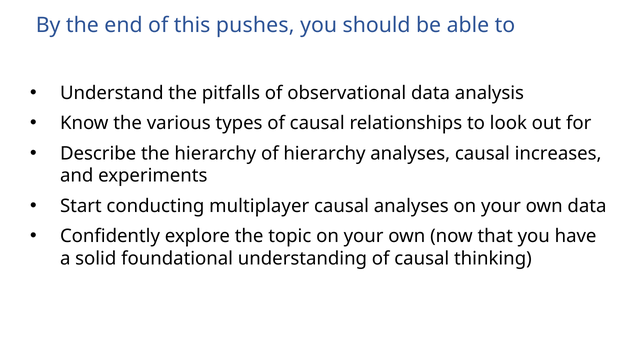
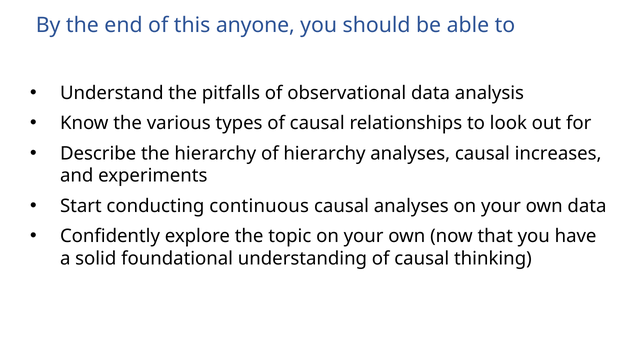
pushes: pushes -> anyone
multiplayer: multiplayer -> continuous
